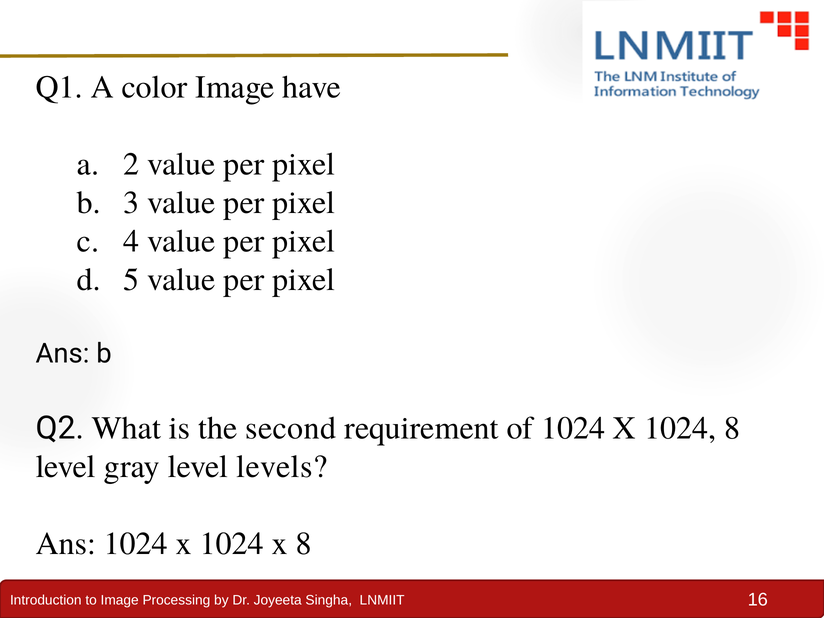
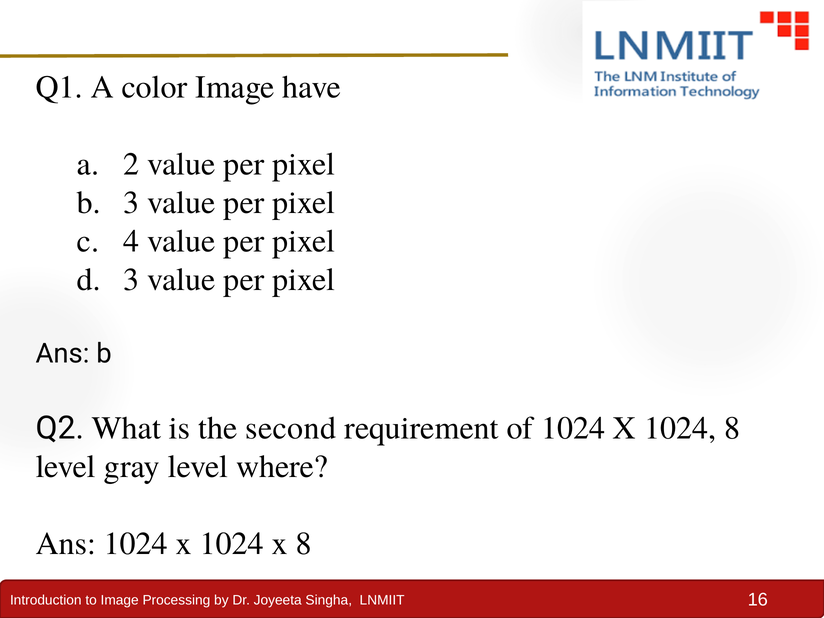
5 at (131, 280): 5 -> 3
levels: levels -> where
